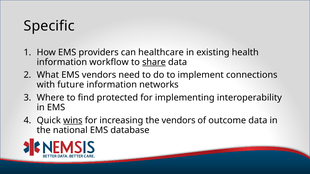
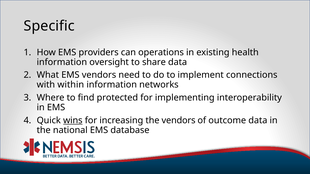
healthcare: healthcare -> operations
workflow: workflow -> oversight
share underline: present -> none
future: future -> within
